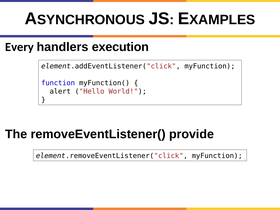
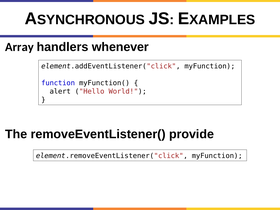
Every: Every -> Array
execution: execution -> whenever
